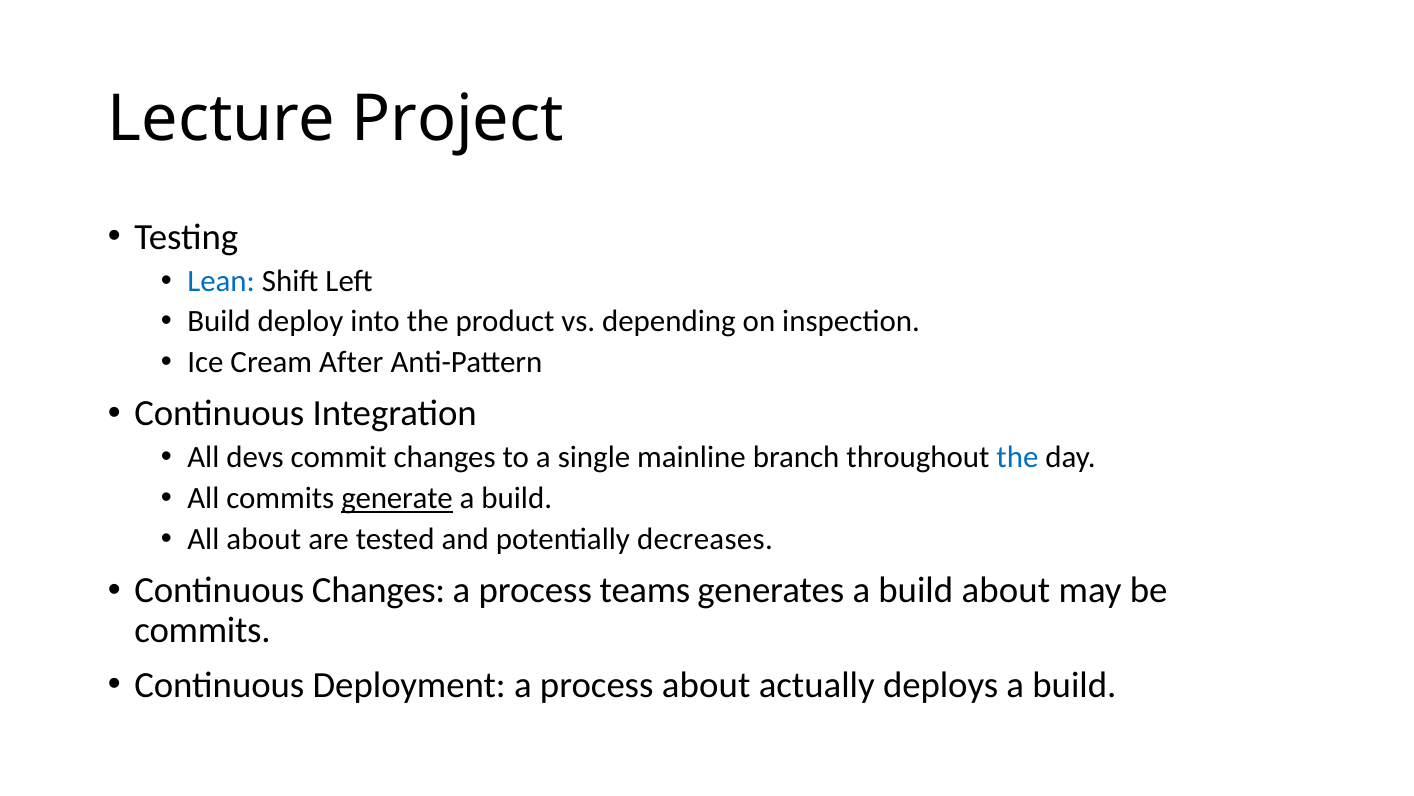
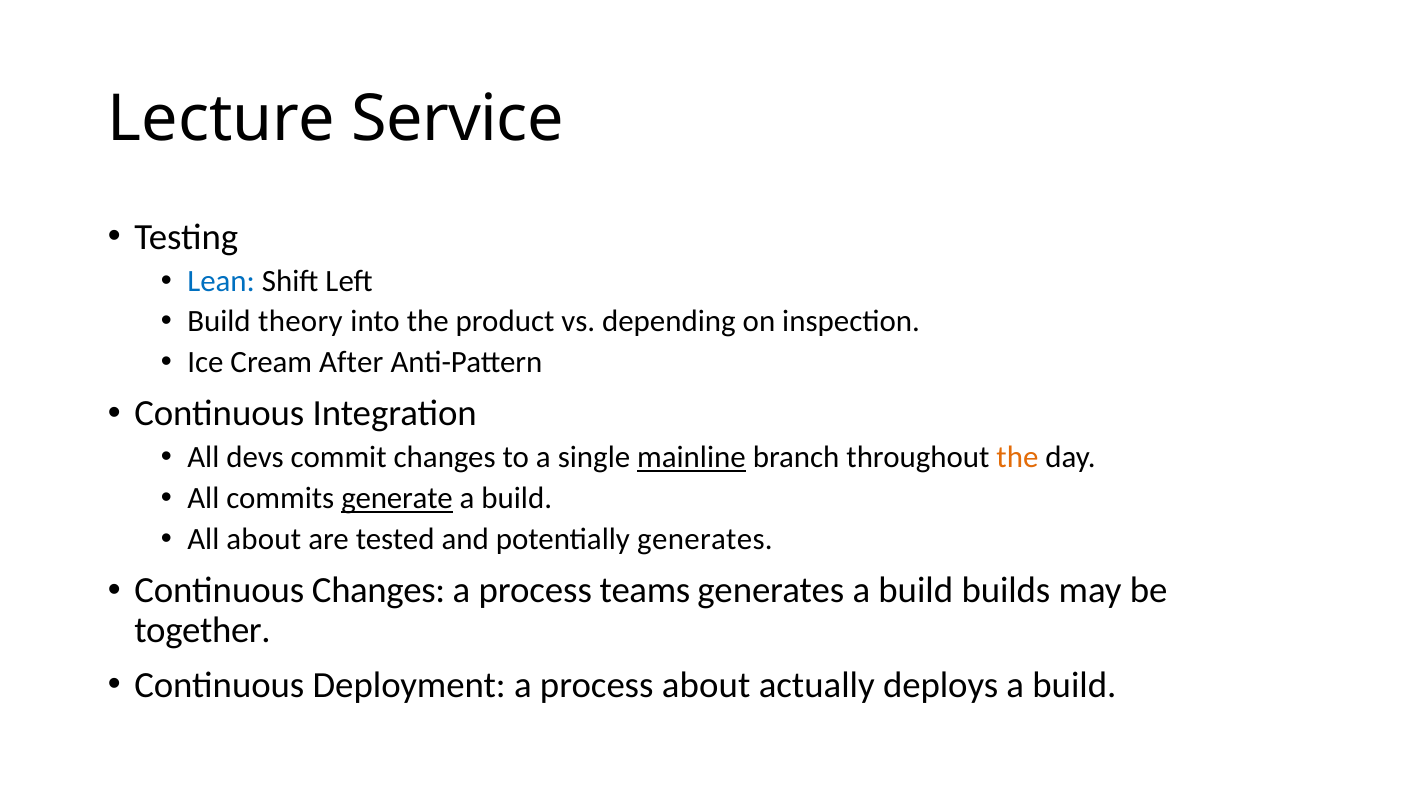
Project: Project -> Service
deploy: deploy -> theory
mainline underline: none -> present
the at (1017, 457) colour: blue -> orange
potentially decreases: decreases -> generates
build about: about -> builds
commits at (202, 630): commits -> together
